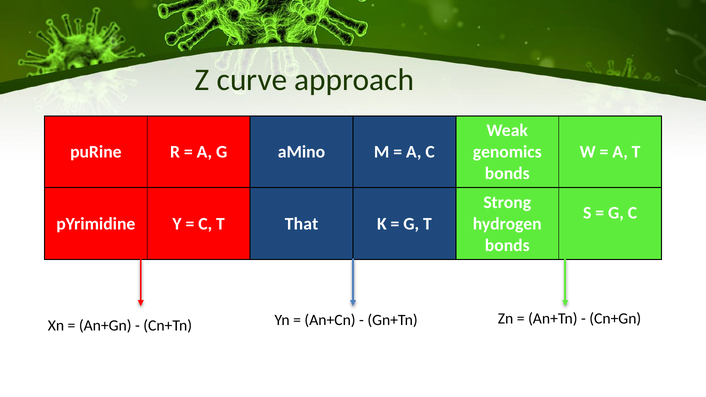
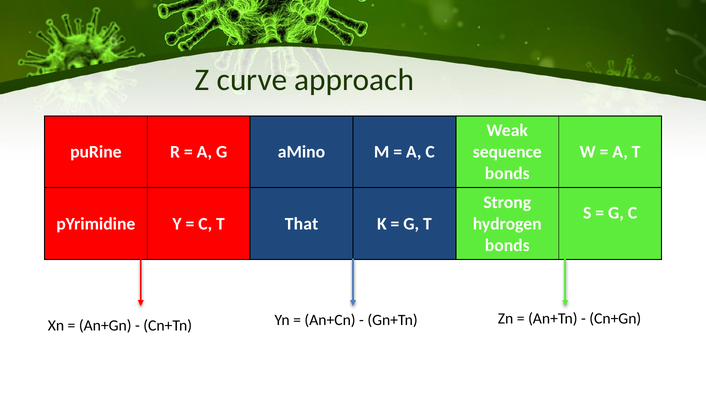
genomics: genomics -> sequence
